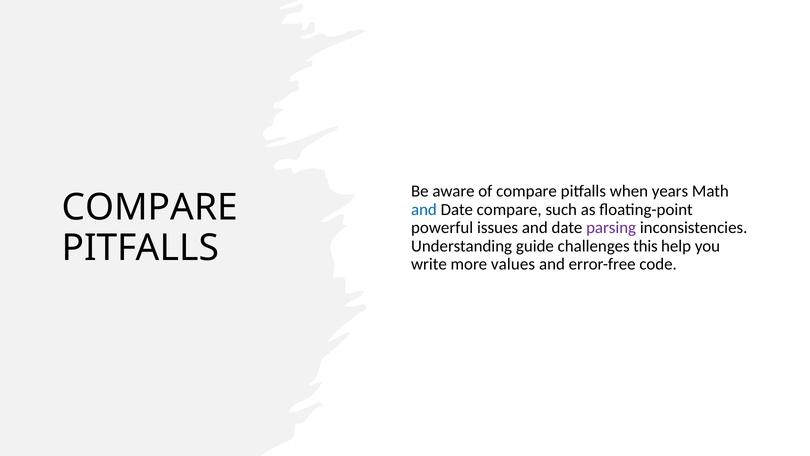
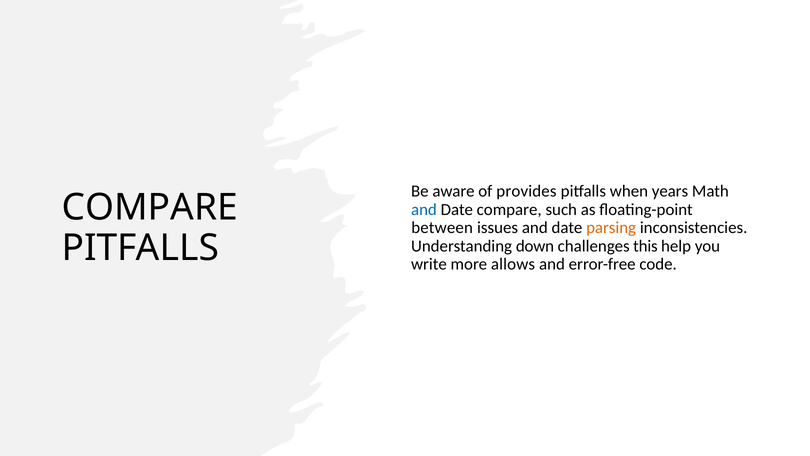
of compare: compare -> provides
powerful: powerful -> between
parsing colour: purple -> orange
guide: guide -> down
values: values -> allows
